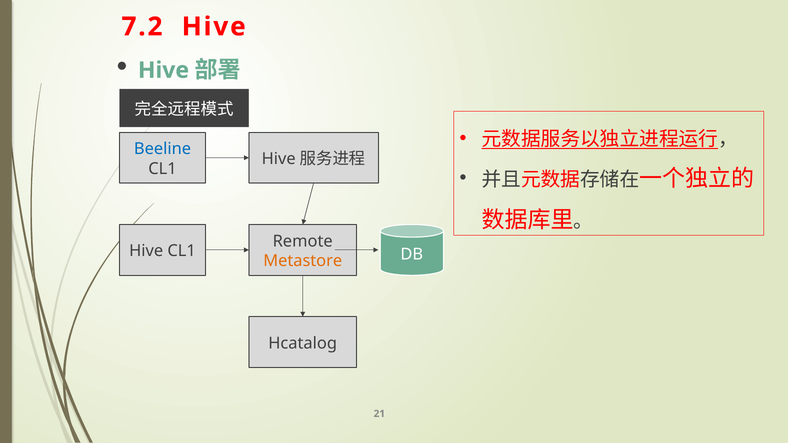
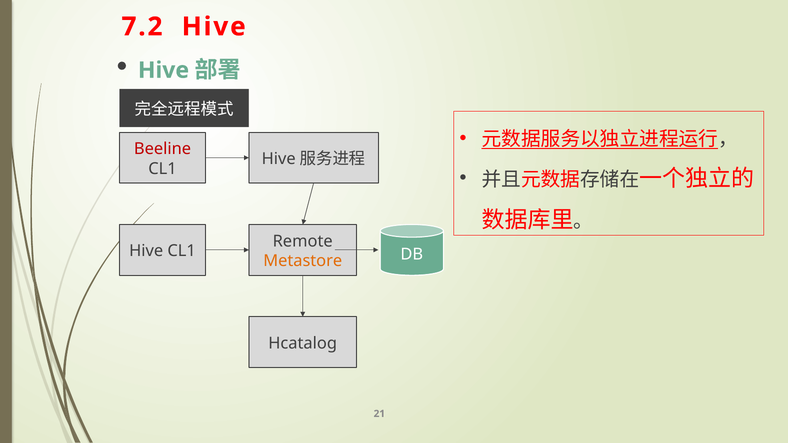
Beeline colour: blue -> red
